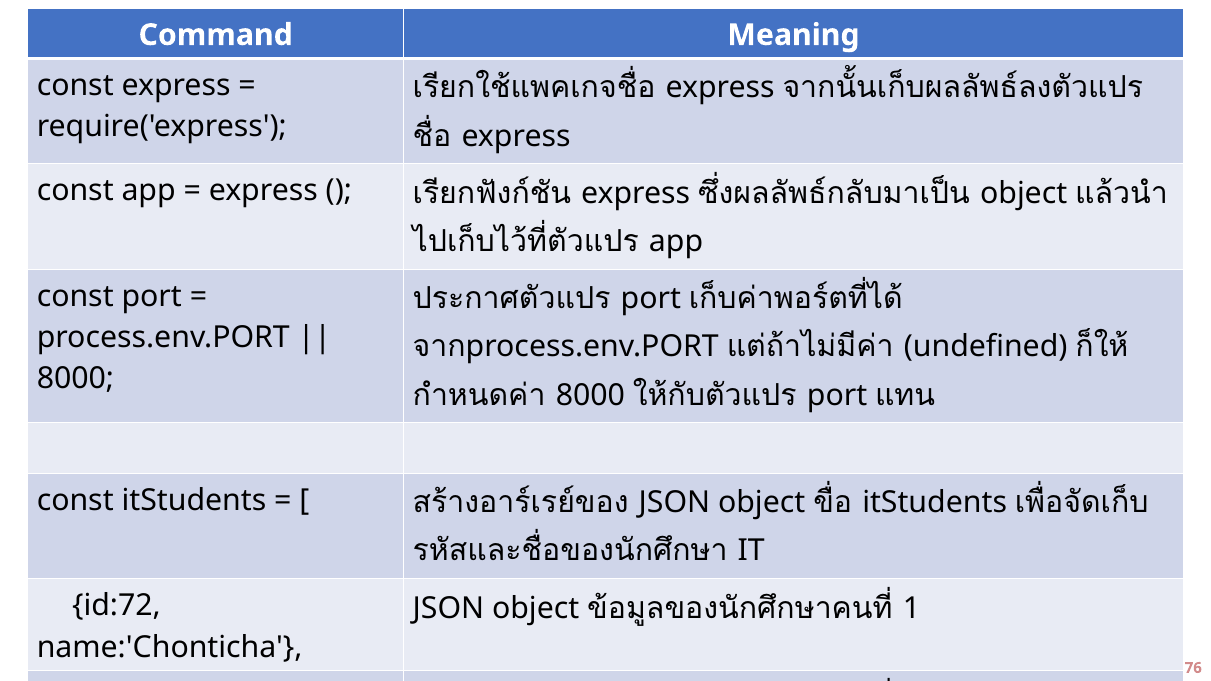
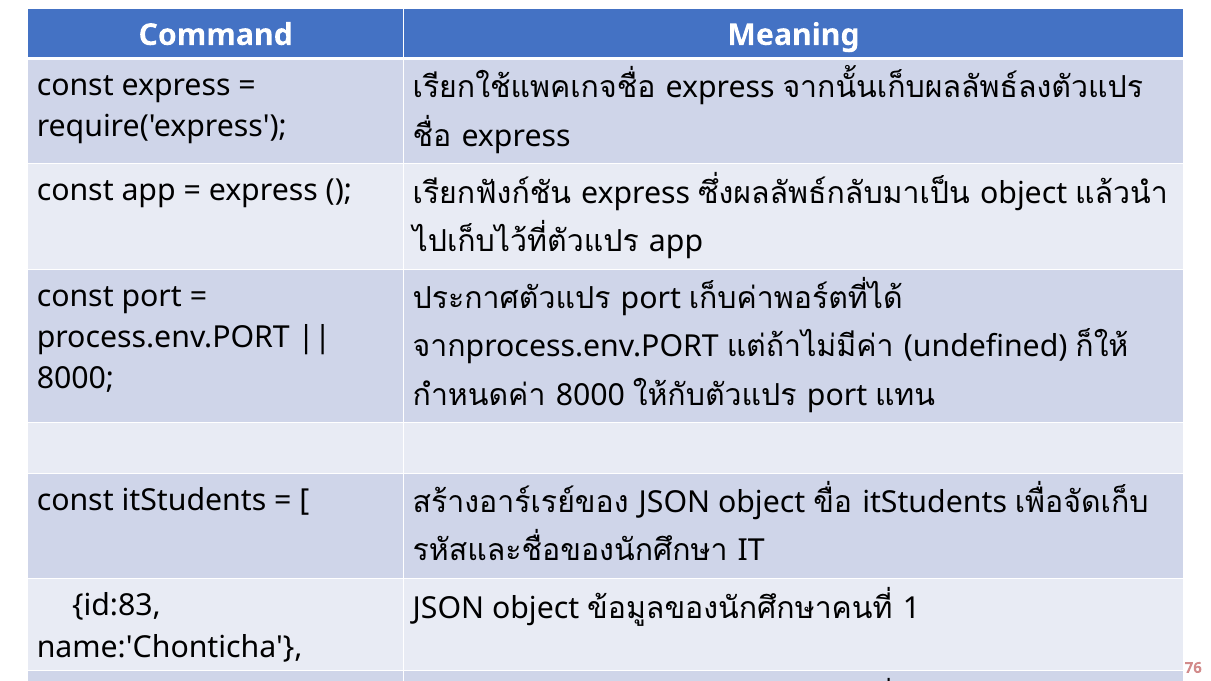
id:72 at (116, 606): id:72 -> id:83
